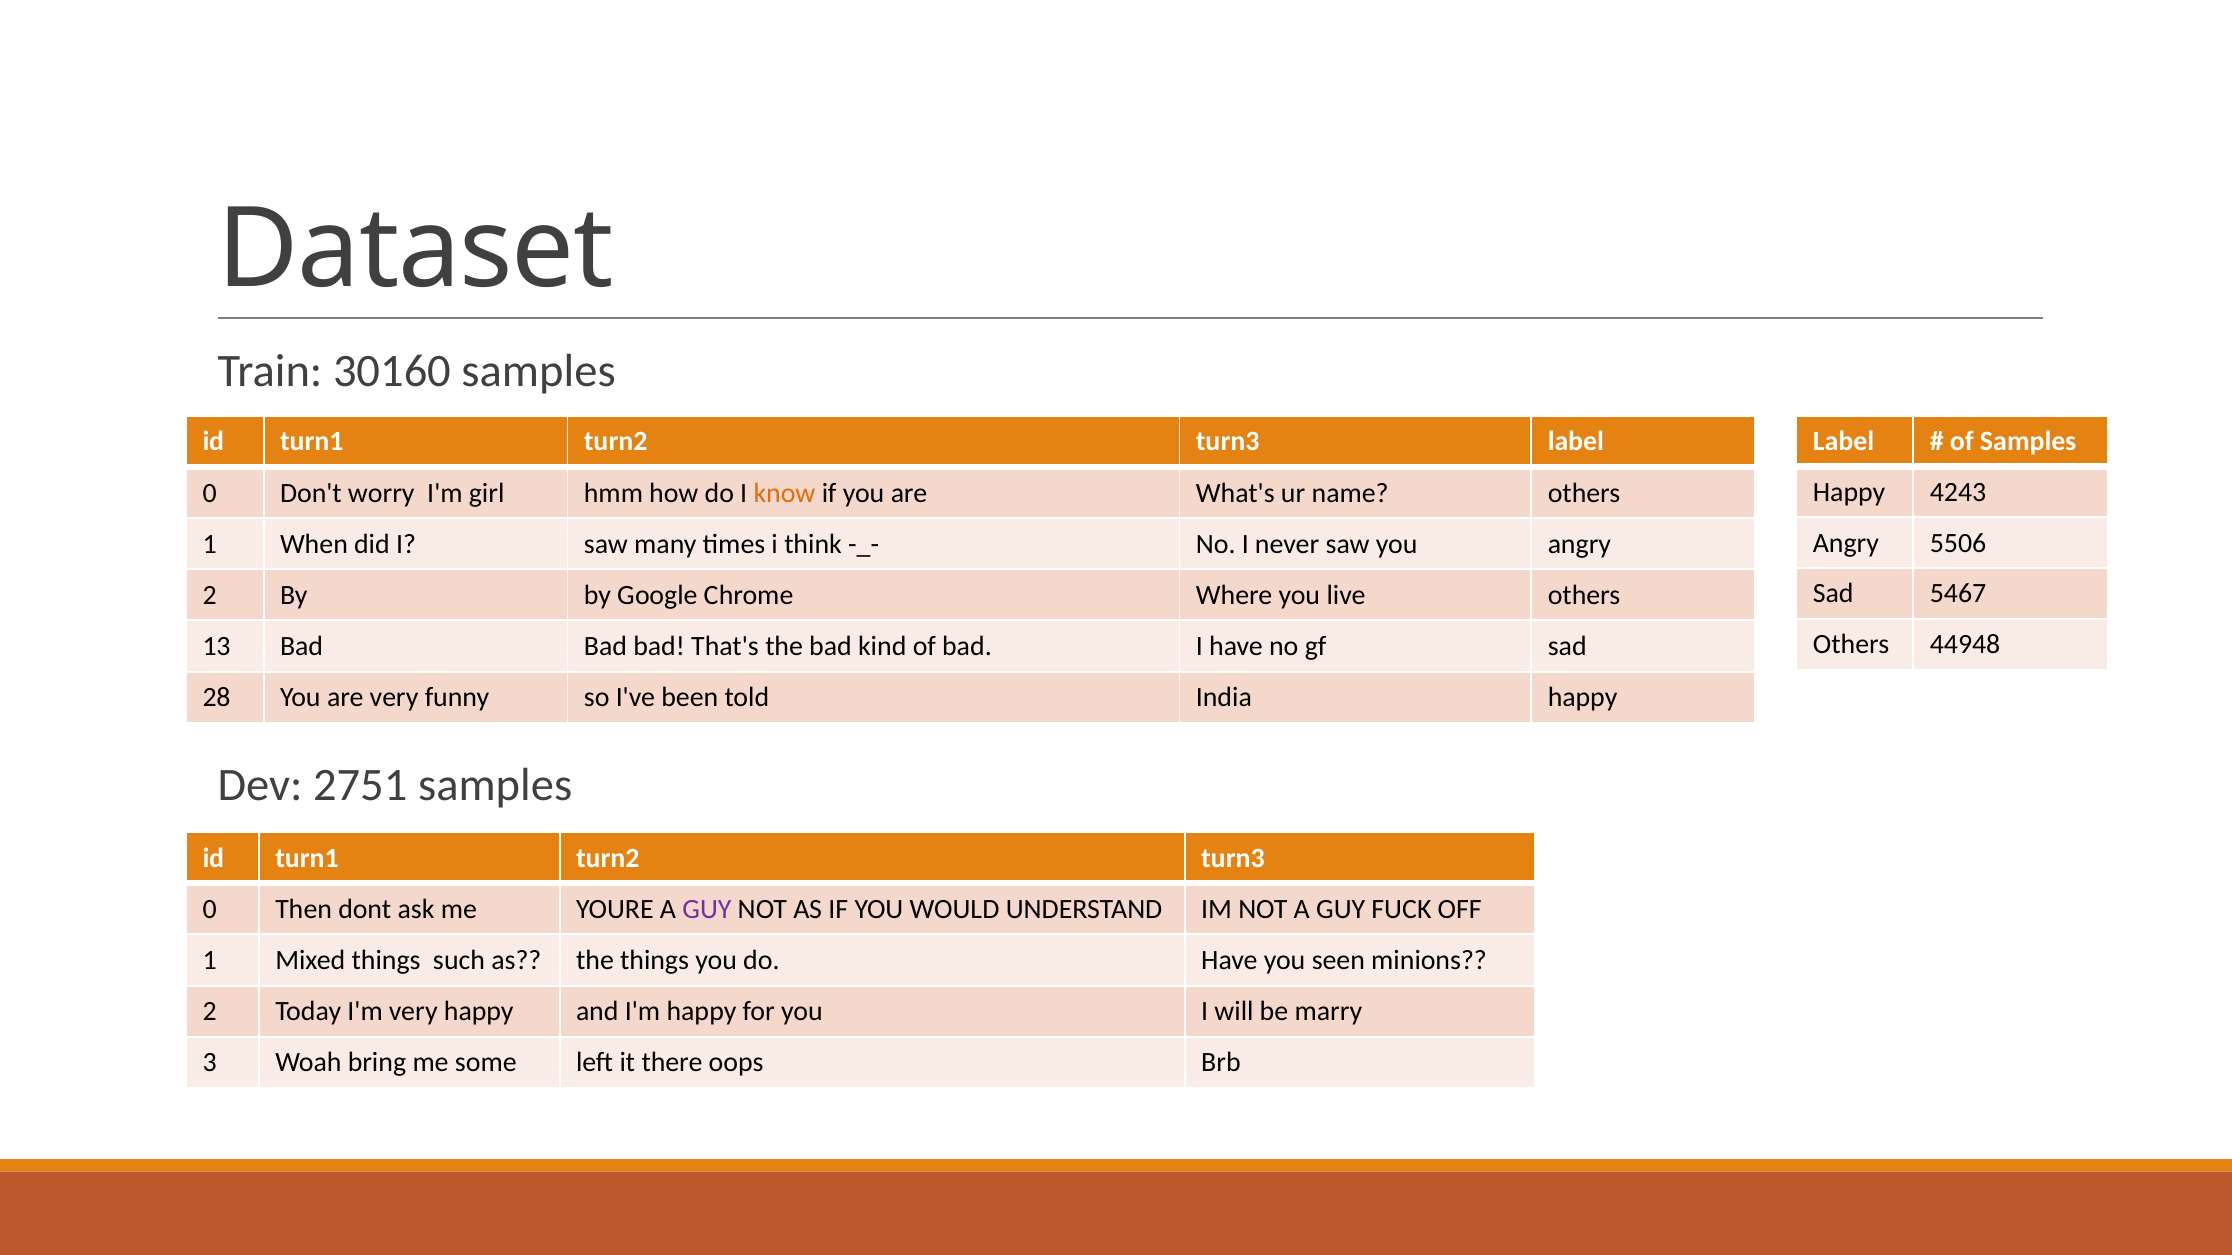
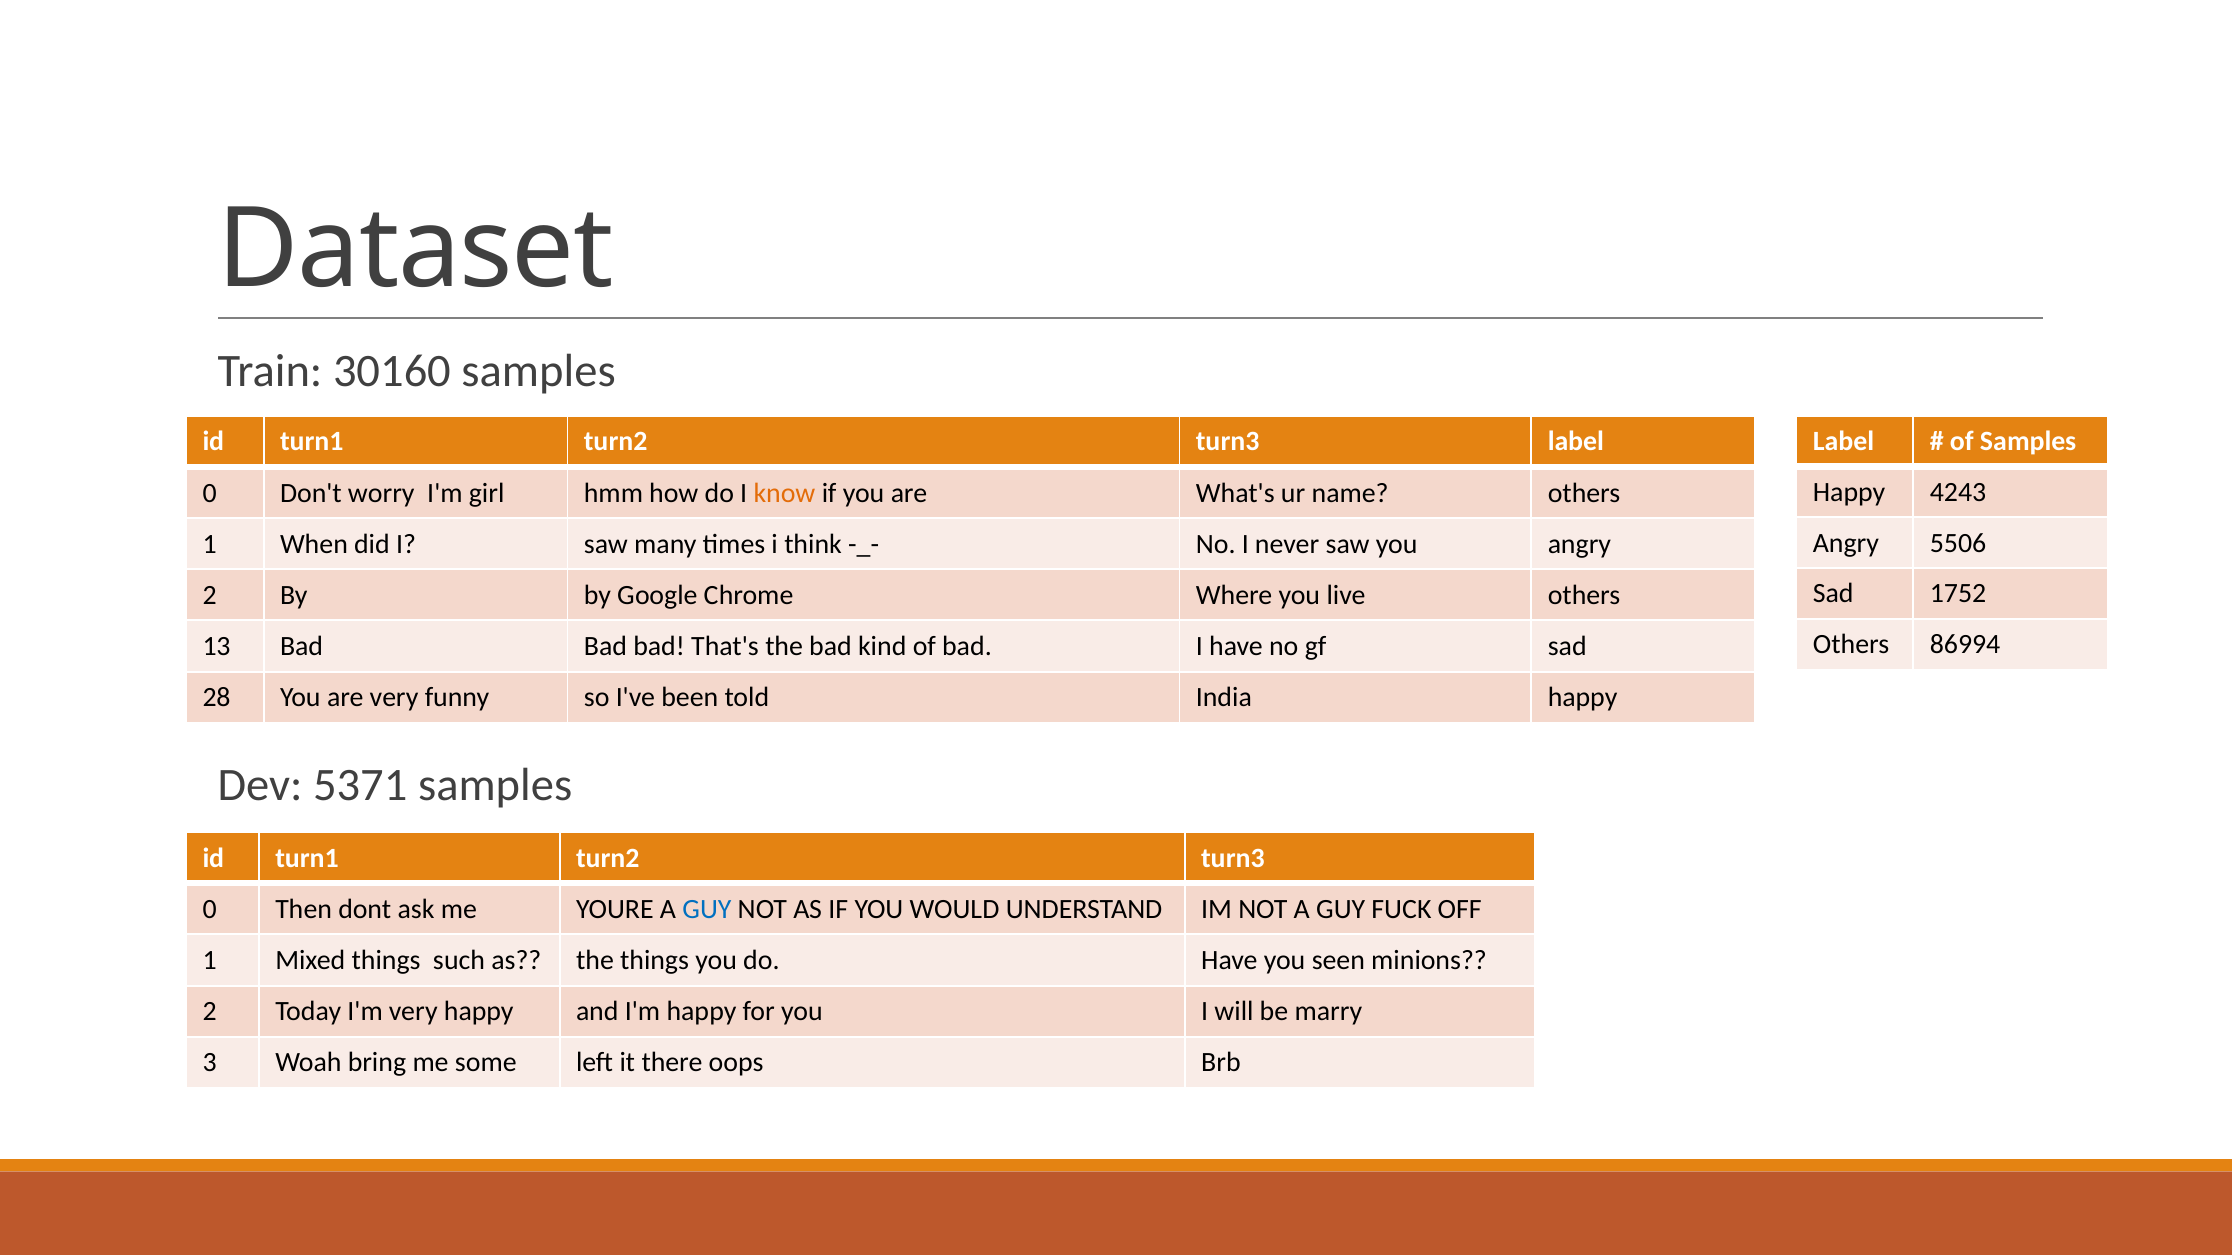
5467: 5467 -> 1752
44948: 44948 -> 86994
2751: 2751 -> 5371
GUY at (707, 910) colour: purple -> blue
